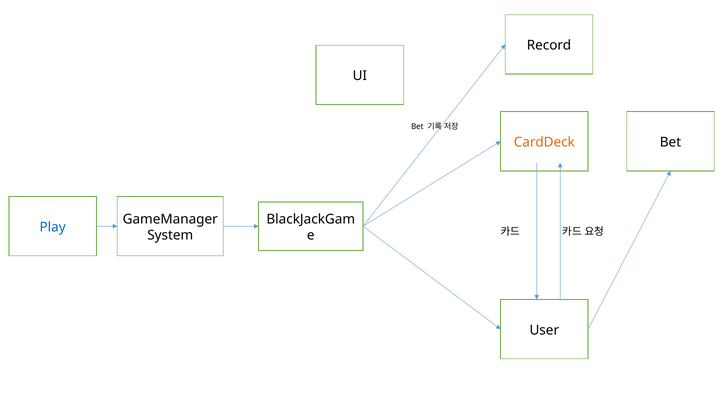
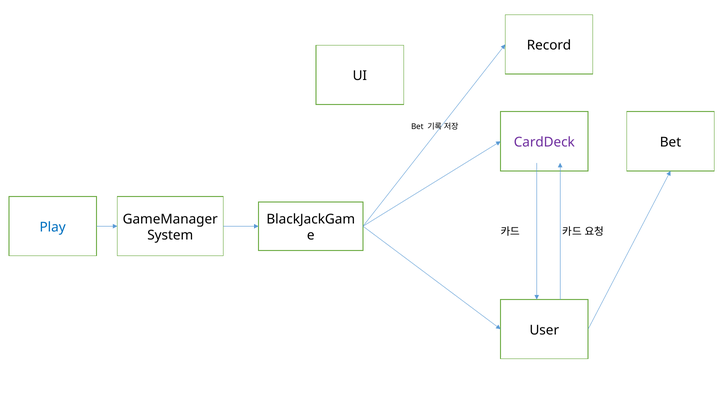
CardDeck colour: orange -> purple
